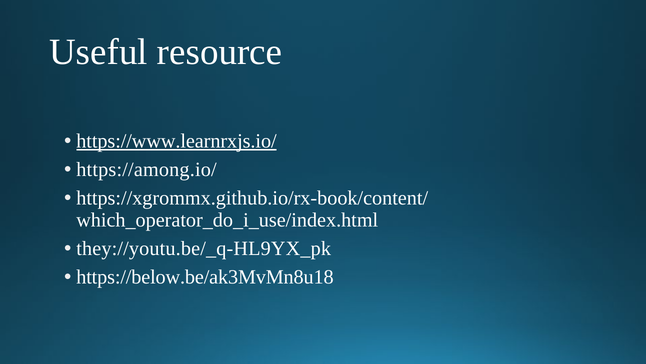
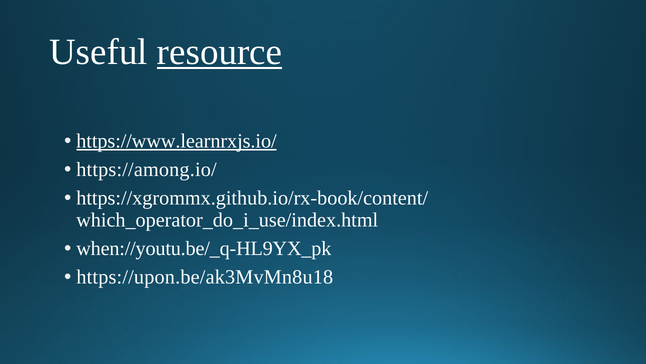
resource underline: none -> present
they://youtu.be/_q-HL9YX_pk: they://youtu.be/_q-HL9YX_pk -> when://youtu.be/_q-HL9YX_pk
https://below.be/ak3MvMn8u18: https://below.be/ak3MvMn8u18 -> https://upon.be/ak3MvMn8u18
